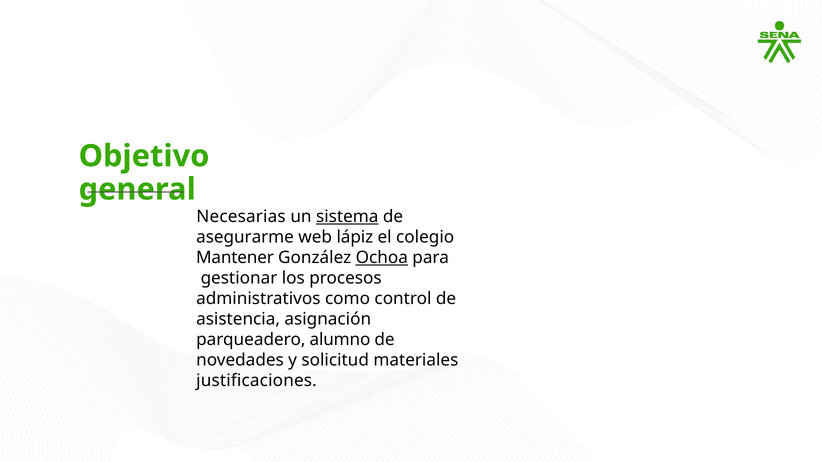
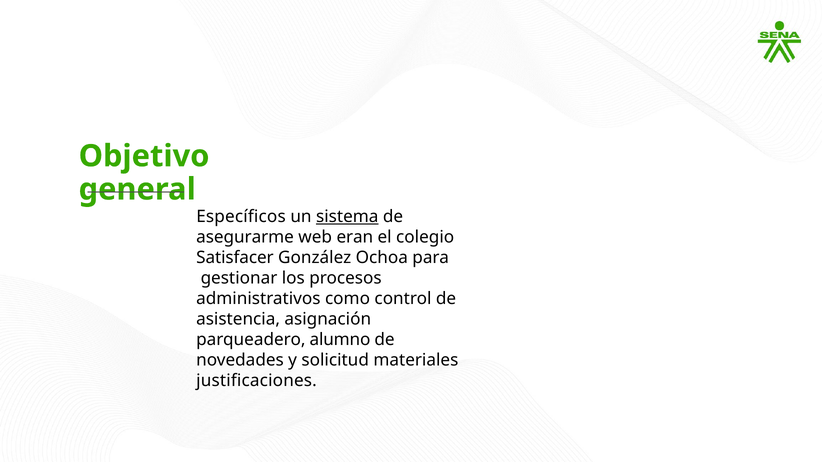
Necesarias: Necesarias -> Específicos
lápiz: lápiz -> eran
Mantener: Mantener -> Satisfacer
Ochoa underline: present -> none
